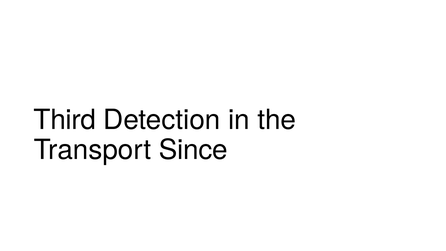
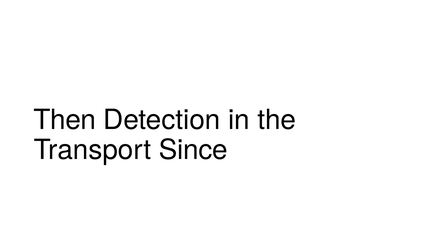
Third: Third -> Then
